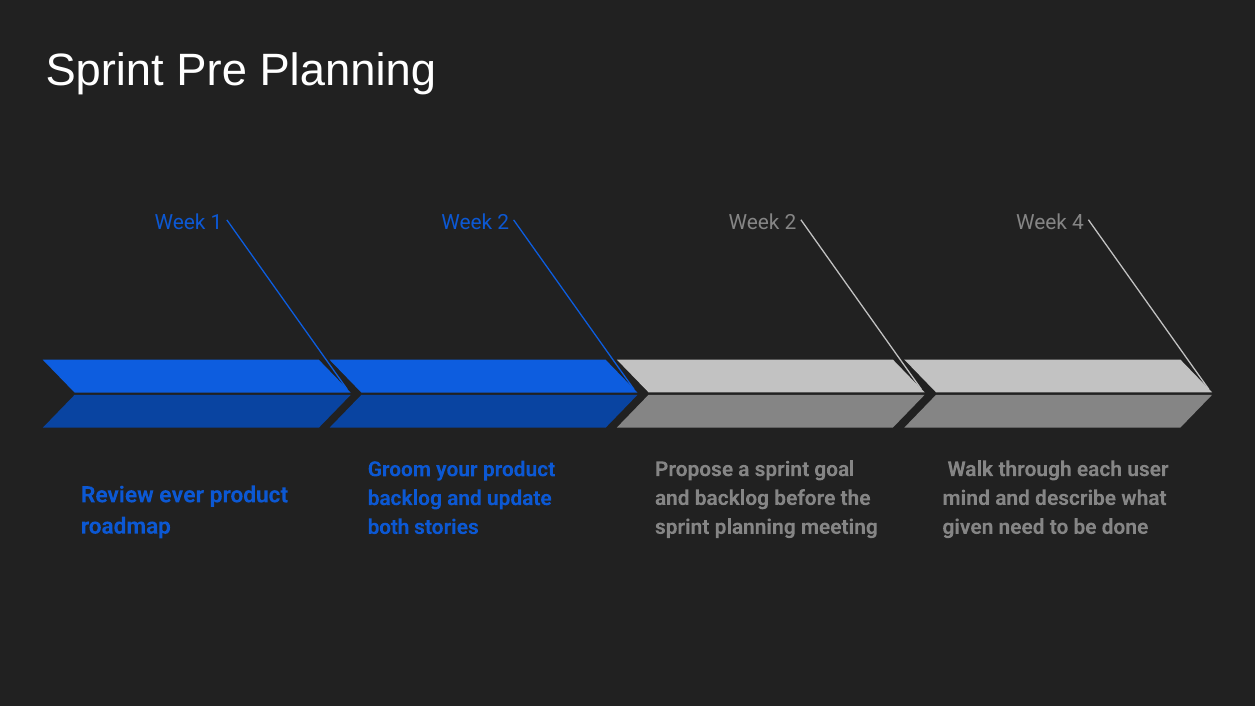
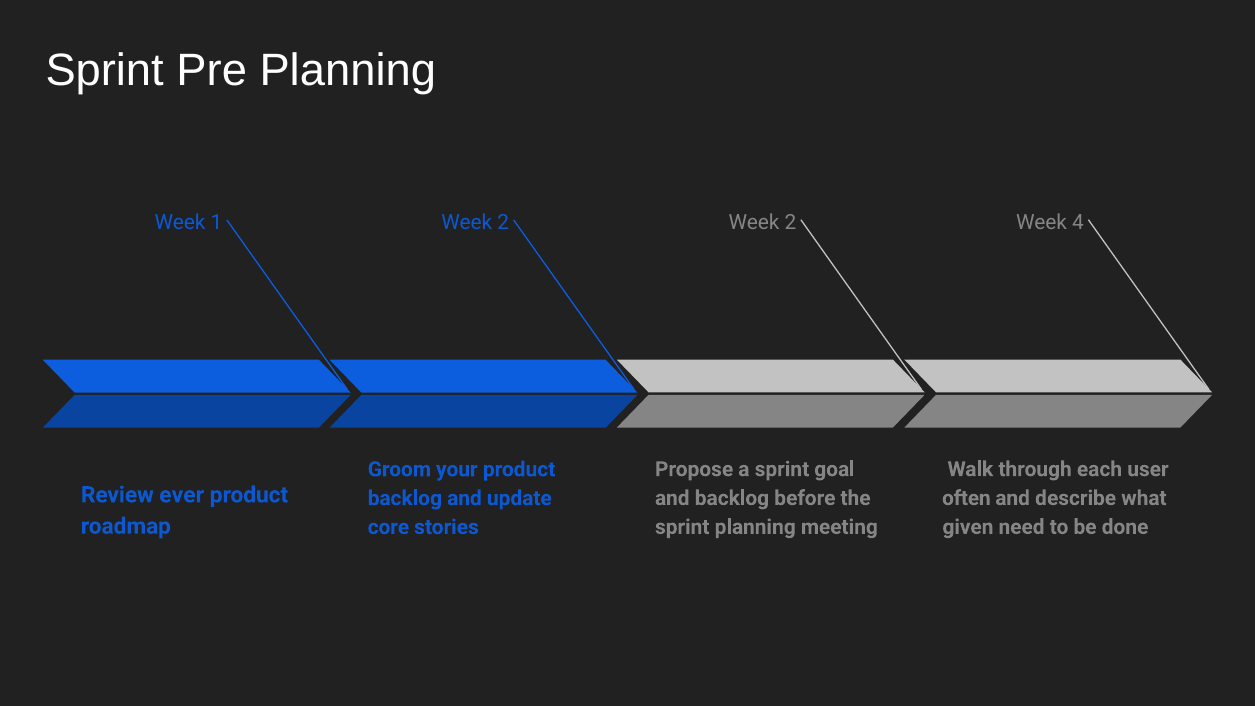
mind: mind -> often
both: both -> core
